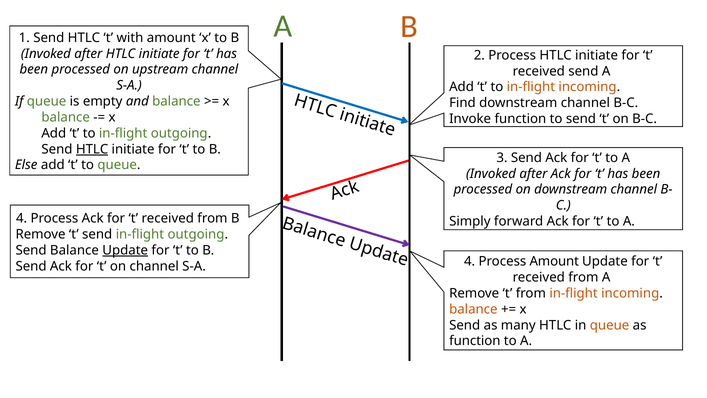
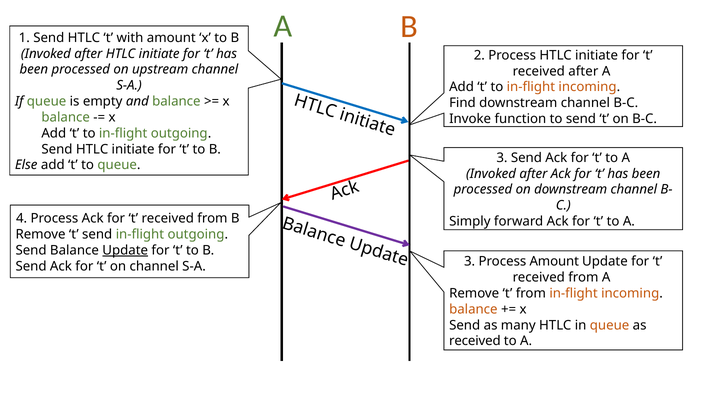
received send: send -> after
HTLC at (92, 149) underline: present -> none
S-A 4: 4 -> 3
function at (475, 341): function -> received
